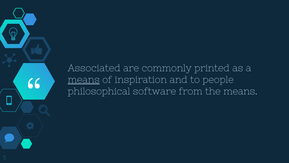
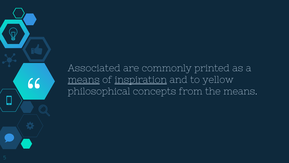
inspiration underline: none -> present
people: people -> yellow
software: software -> concepts
